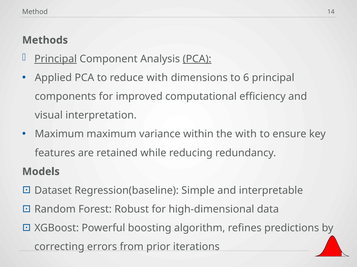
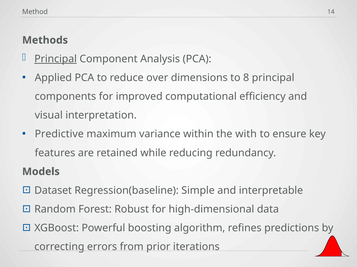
PCA at (197, 59) underline: present -> none
reduce with: with -> over
6: 6 -> 8
Maximum at (59, 134): Maximum -> Predictive
